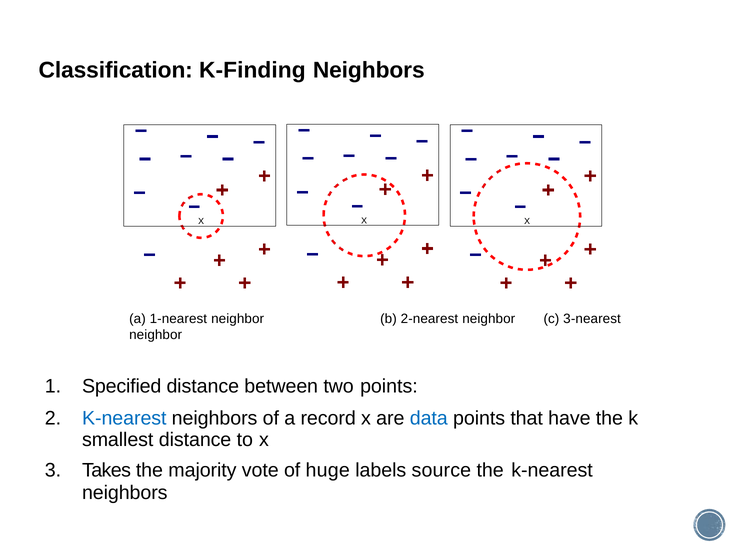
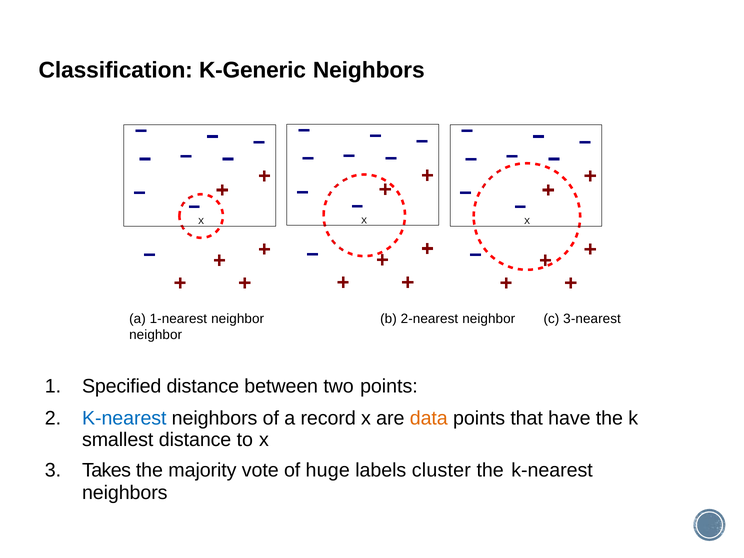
K-Finding: K-Finding -> K-Generic
data colour: blue -> orange
source: source -> cluster
